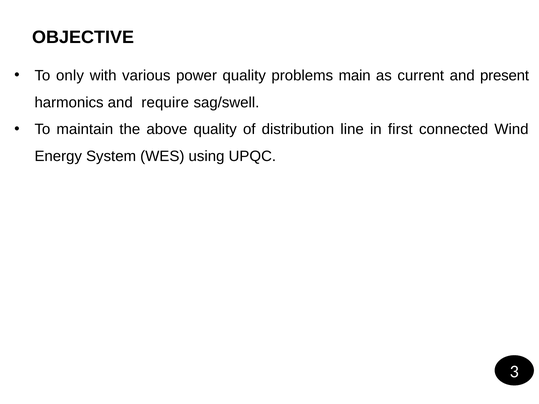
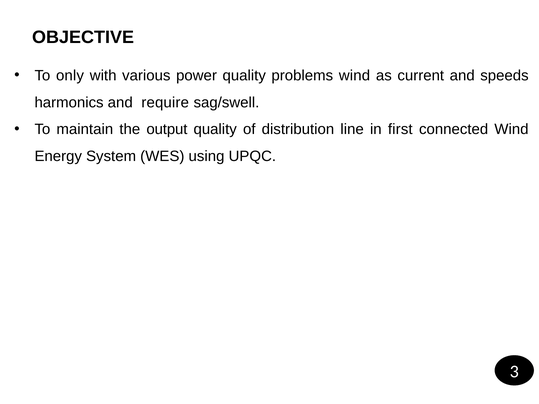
problems main: main -> wind
present: present -> speeds
above: above -> output
